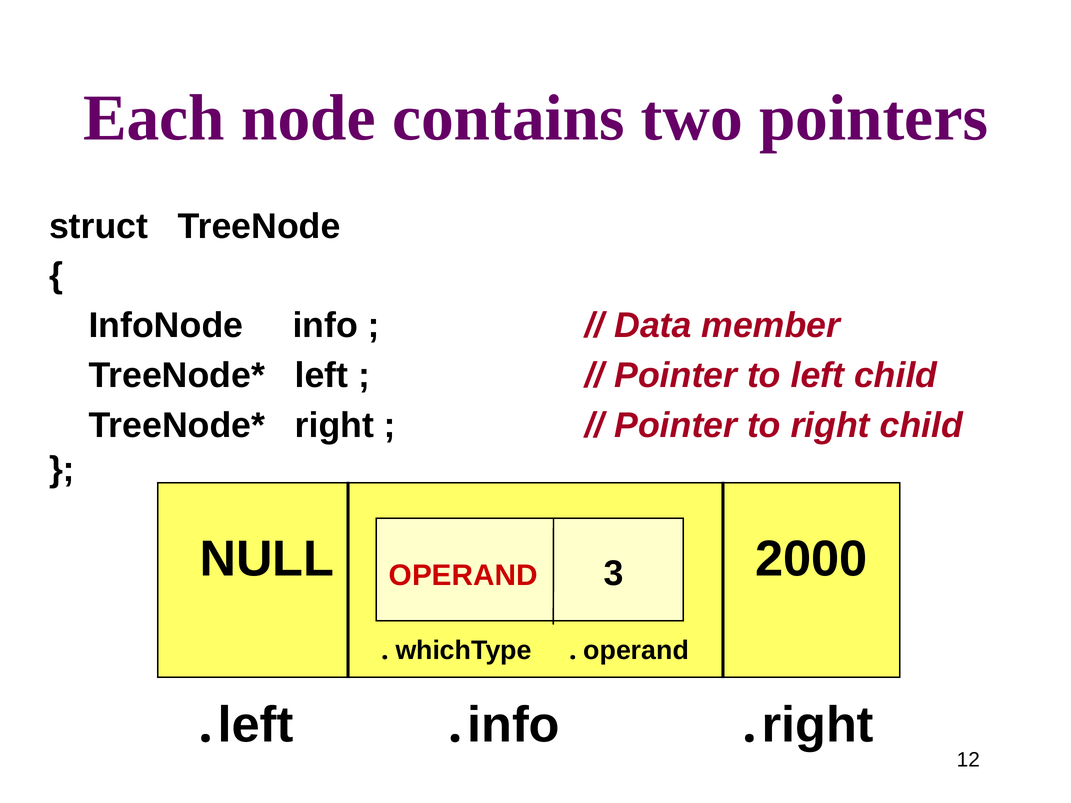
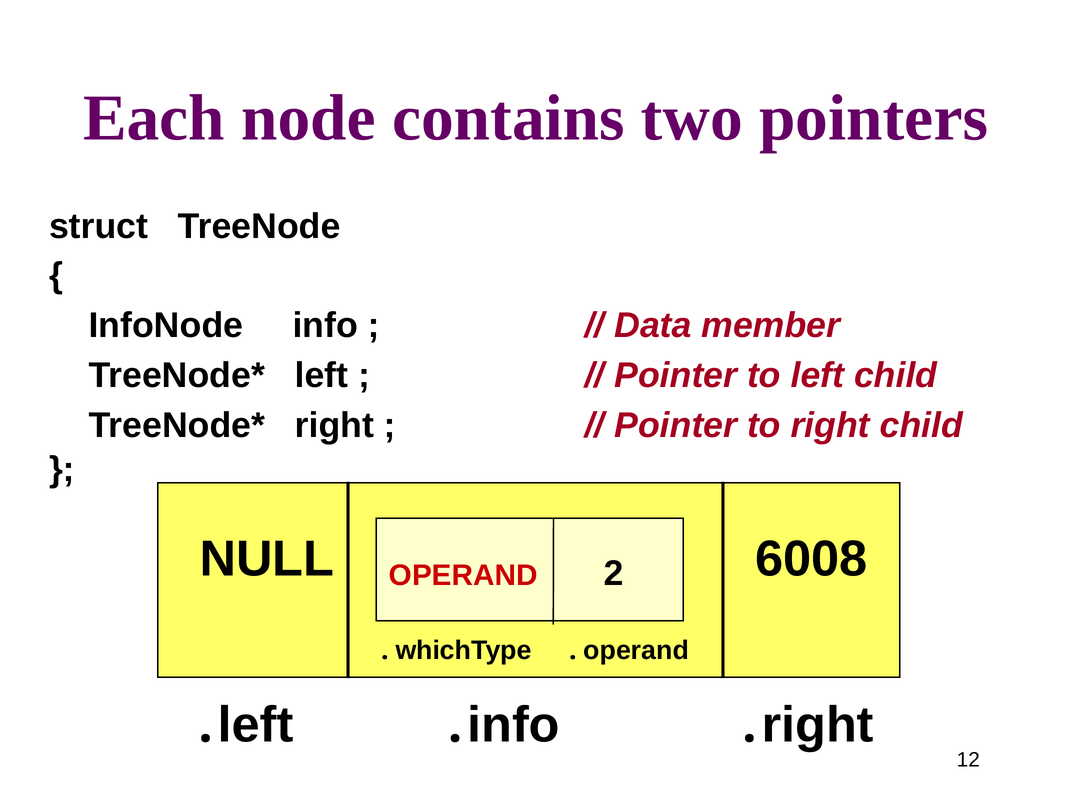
2000: 2000 -> 6008
3: 3 -> 2
